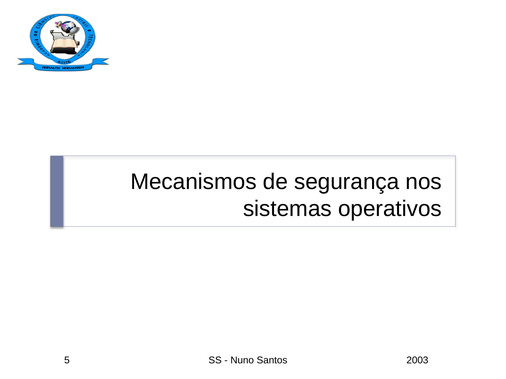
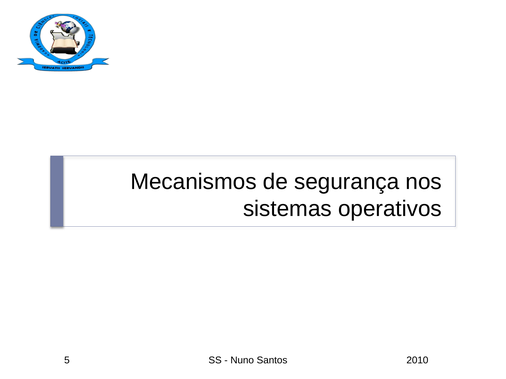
2003: 2003 -> 2010
